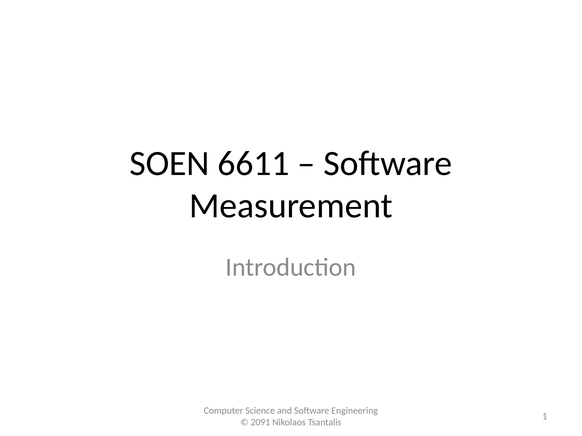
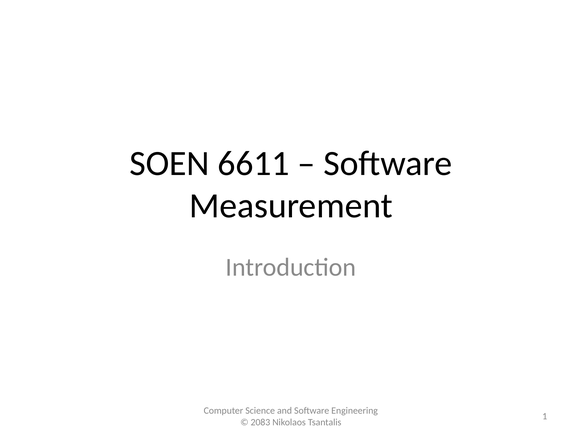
2091: 2091 -> 2083
